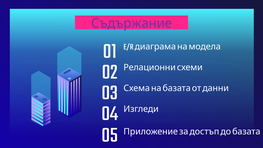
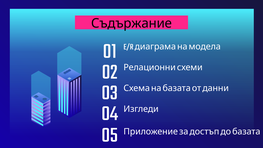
Съдържание colour: purple -> black
